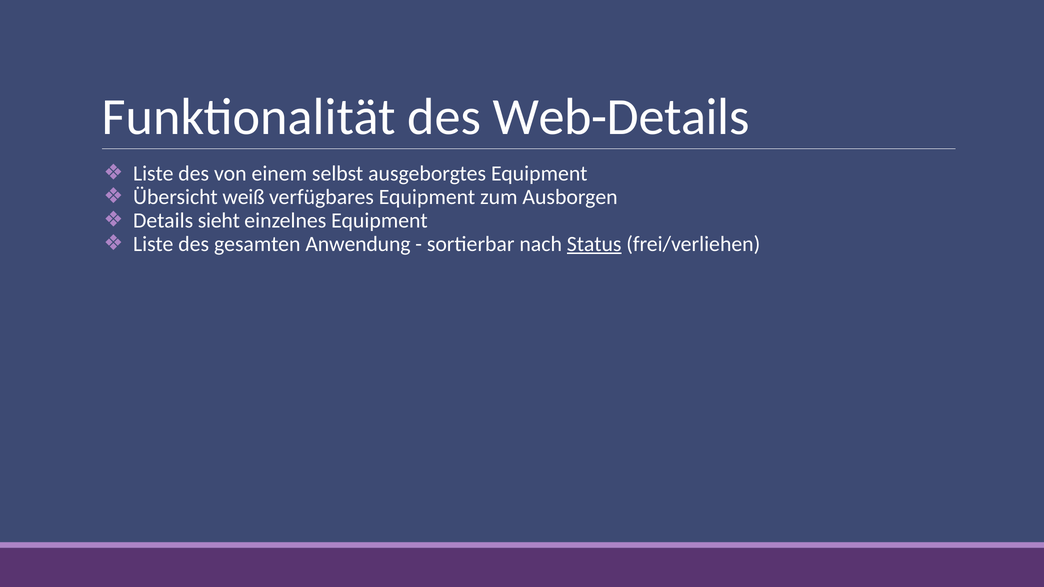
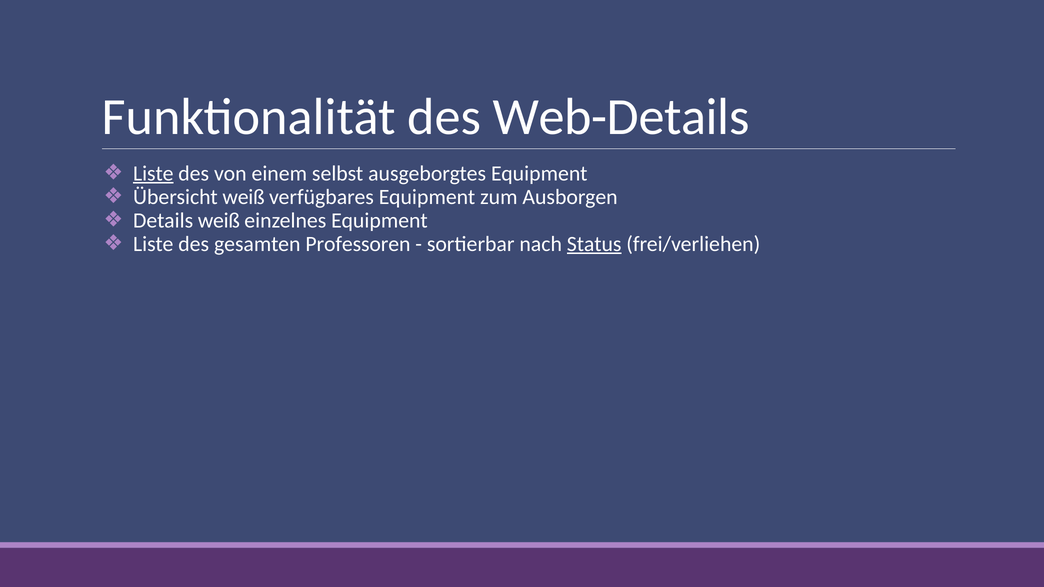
Liste at (153, 174) underline: none -> present
Details sieht: sieht -> weiß
Anwendung: Anwendung -> Professoren
